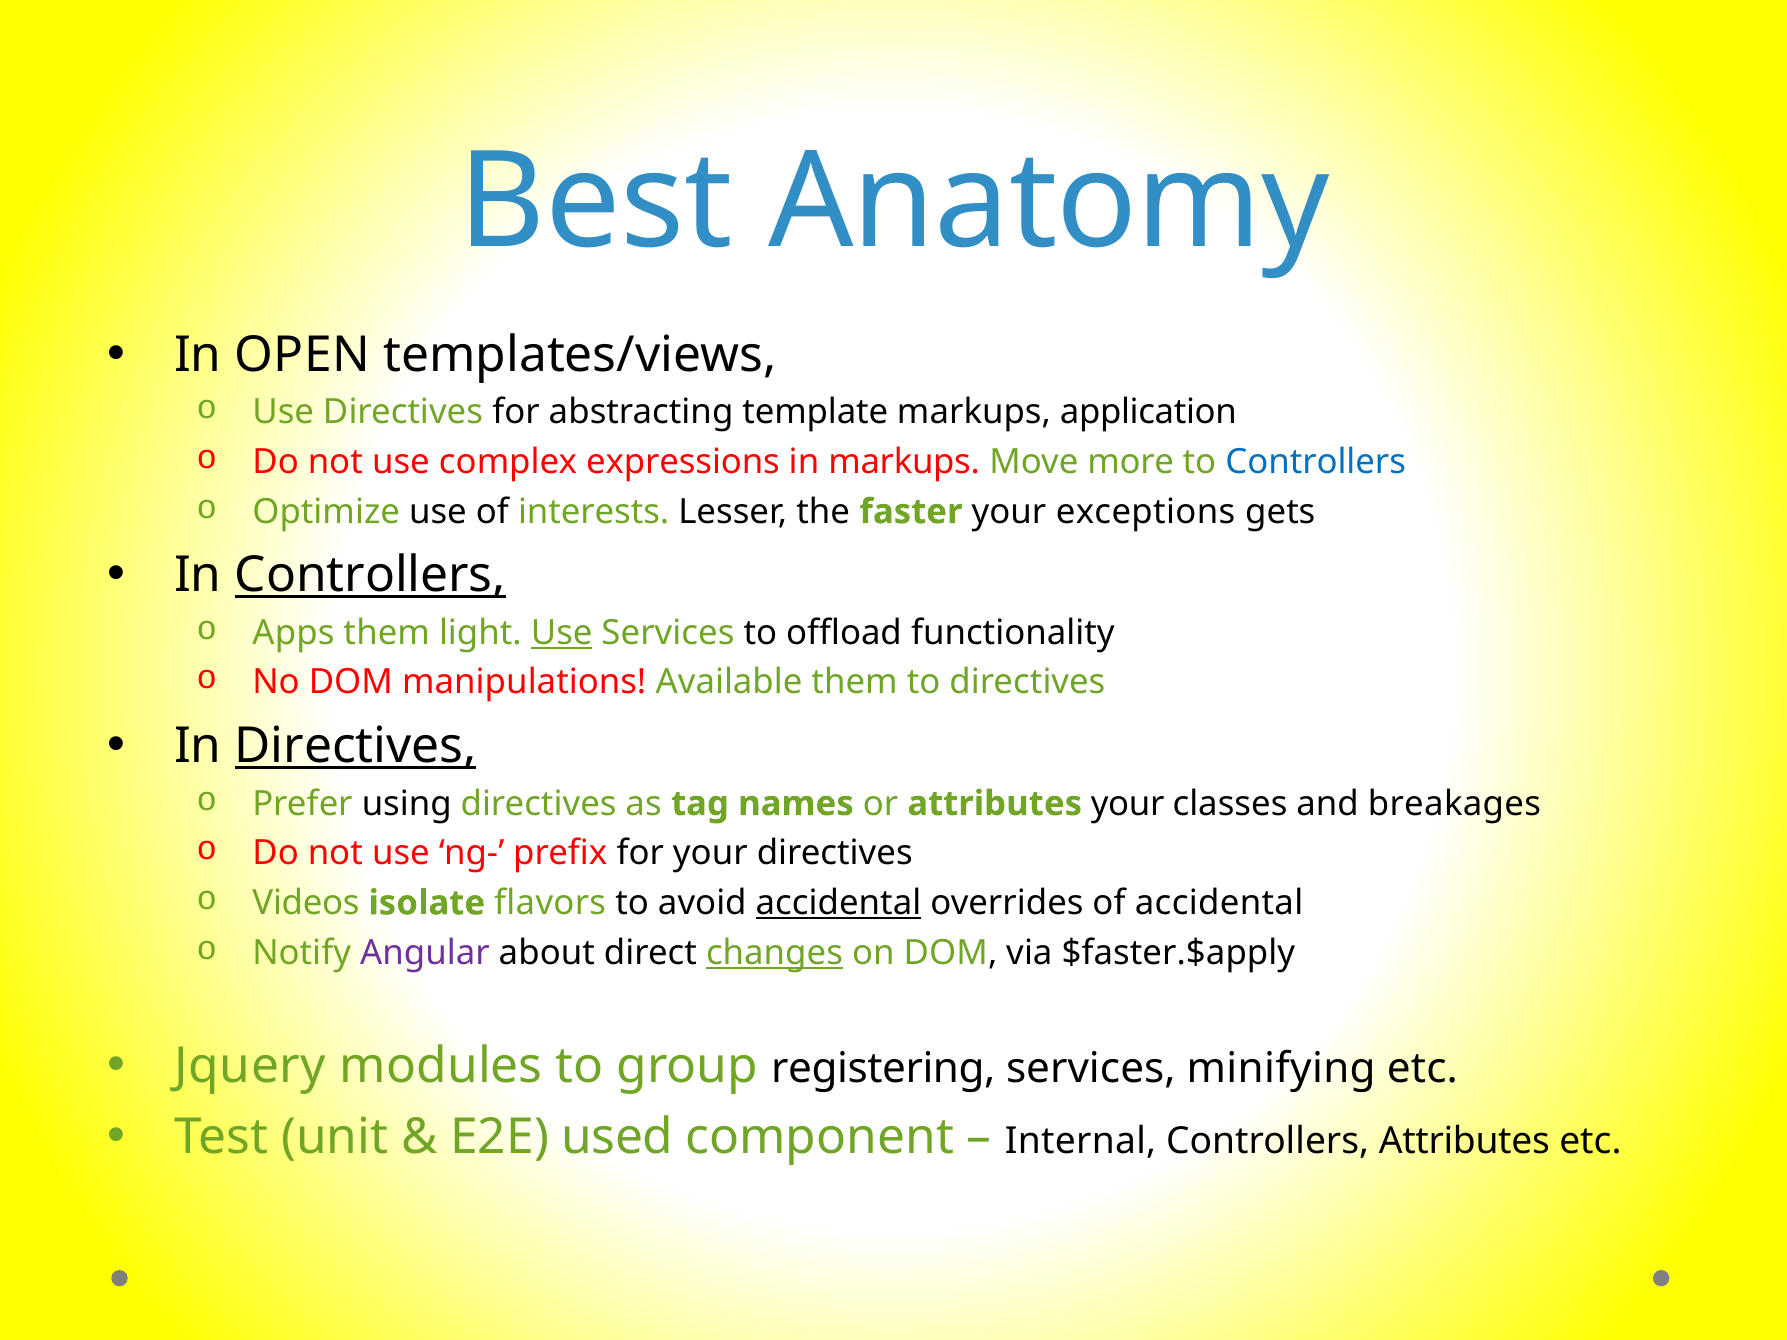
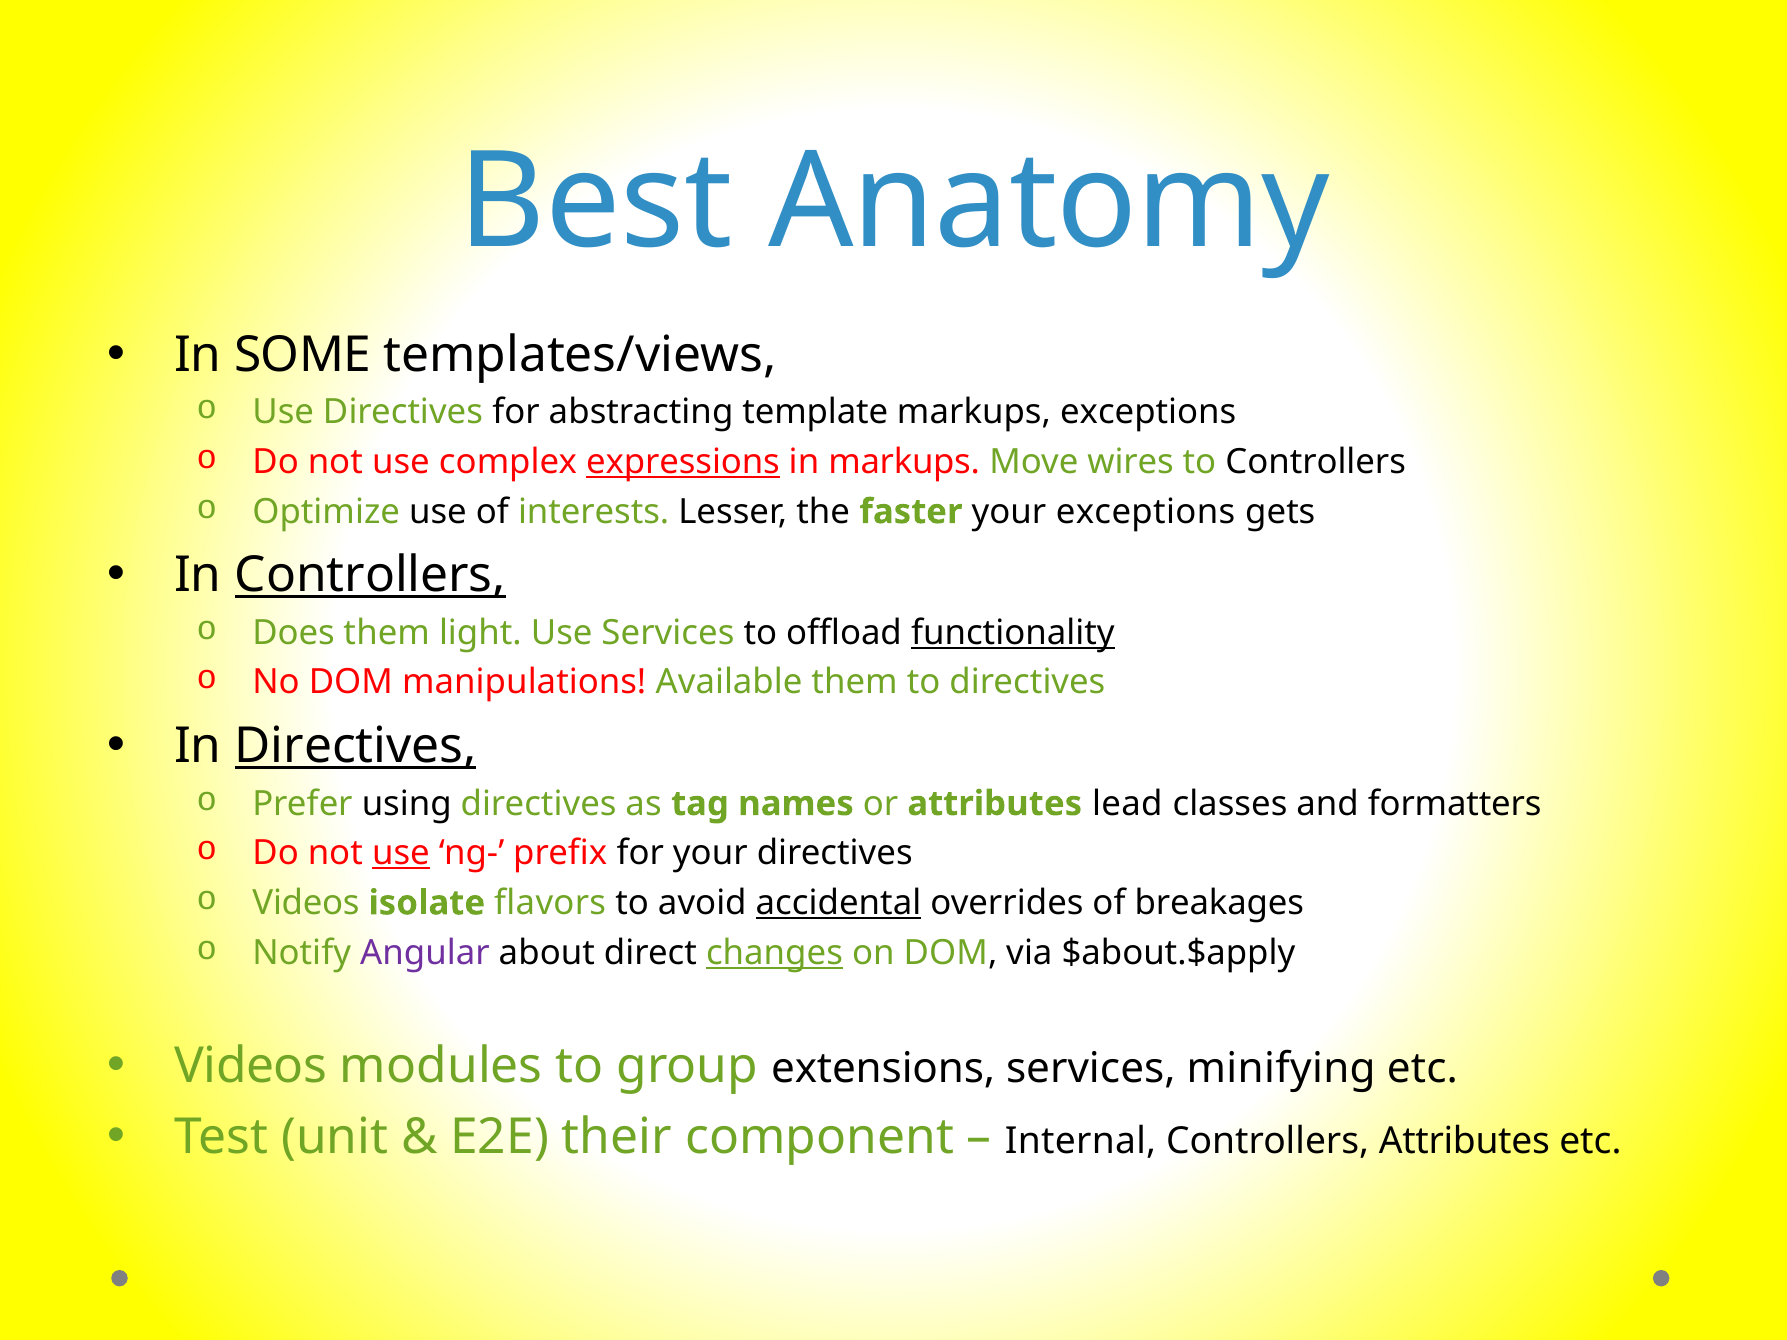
OPEN: OPEN -> SOME
markups application: application -> exceptions
expressions underline: none -> present
more: more -> wires
Controllers at (1316, 462) colour: blue -> black
Apps: Apps -> Does
Use at (562, 633) underline: present -> none
functionality underline: none -> present
attributes your: your -> lead
breakages: breakages -> formatters
use at (401, 853) underline: none -> present
of accidental: accidental -> breakages
$faster.$apply: $faster.$apply -> $about.$apply
Jquery at (250, 1066): Jquery -> Videos
registering: registering -> extensions
used: used -> their
